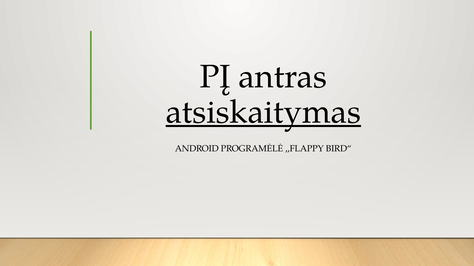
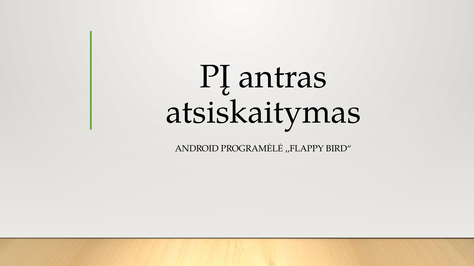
atsiskaitymas underline: present -> none
